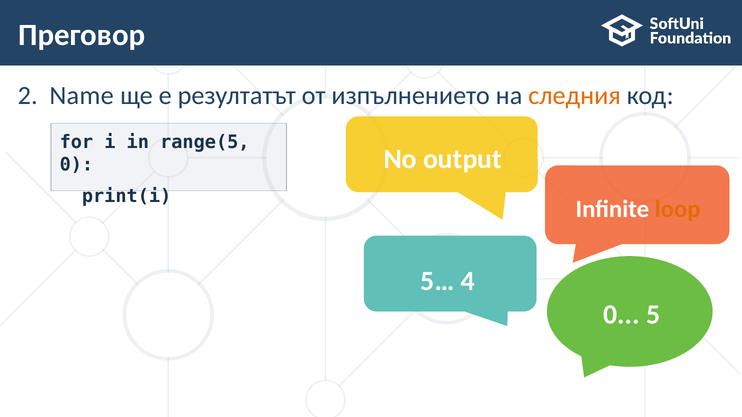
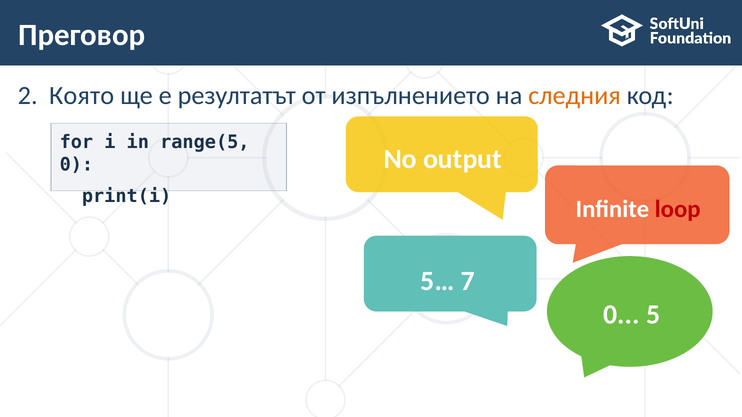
Name: Name -> Която
loop colour: orange -> red
4: 4 -> 7
